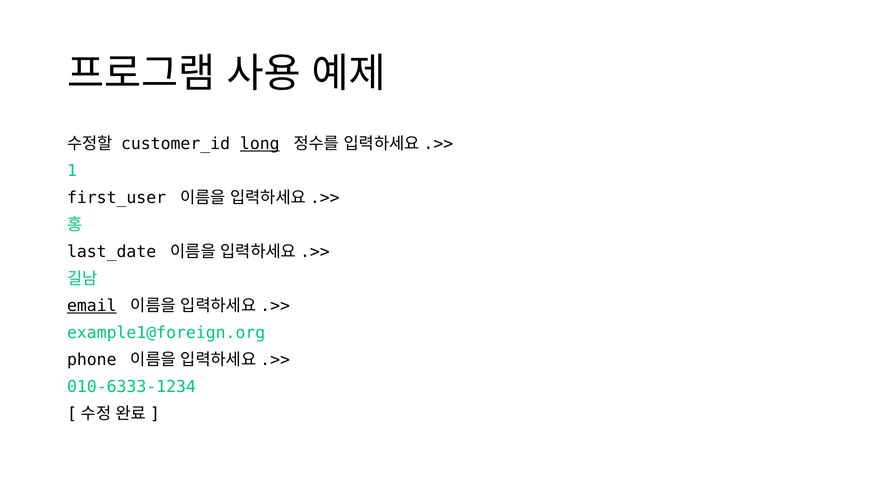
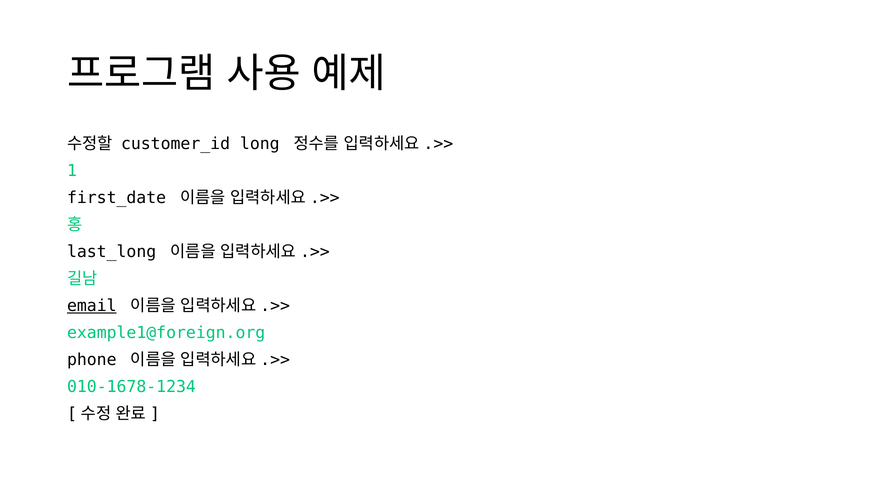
long underline: present -> none
first_user: first_user -> first_date
last_date: last_date -> last_long
010-6333-1234: 010-6333-1234 -> 010-1678-1234
